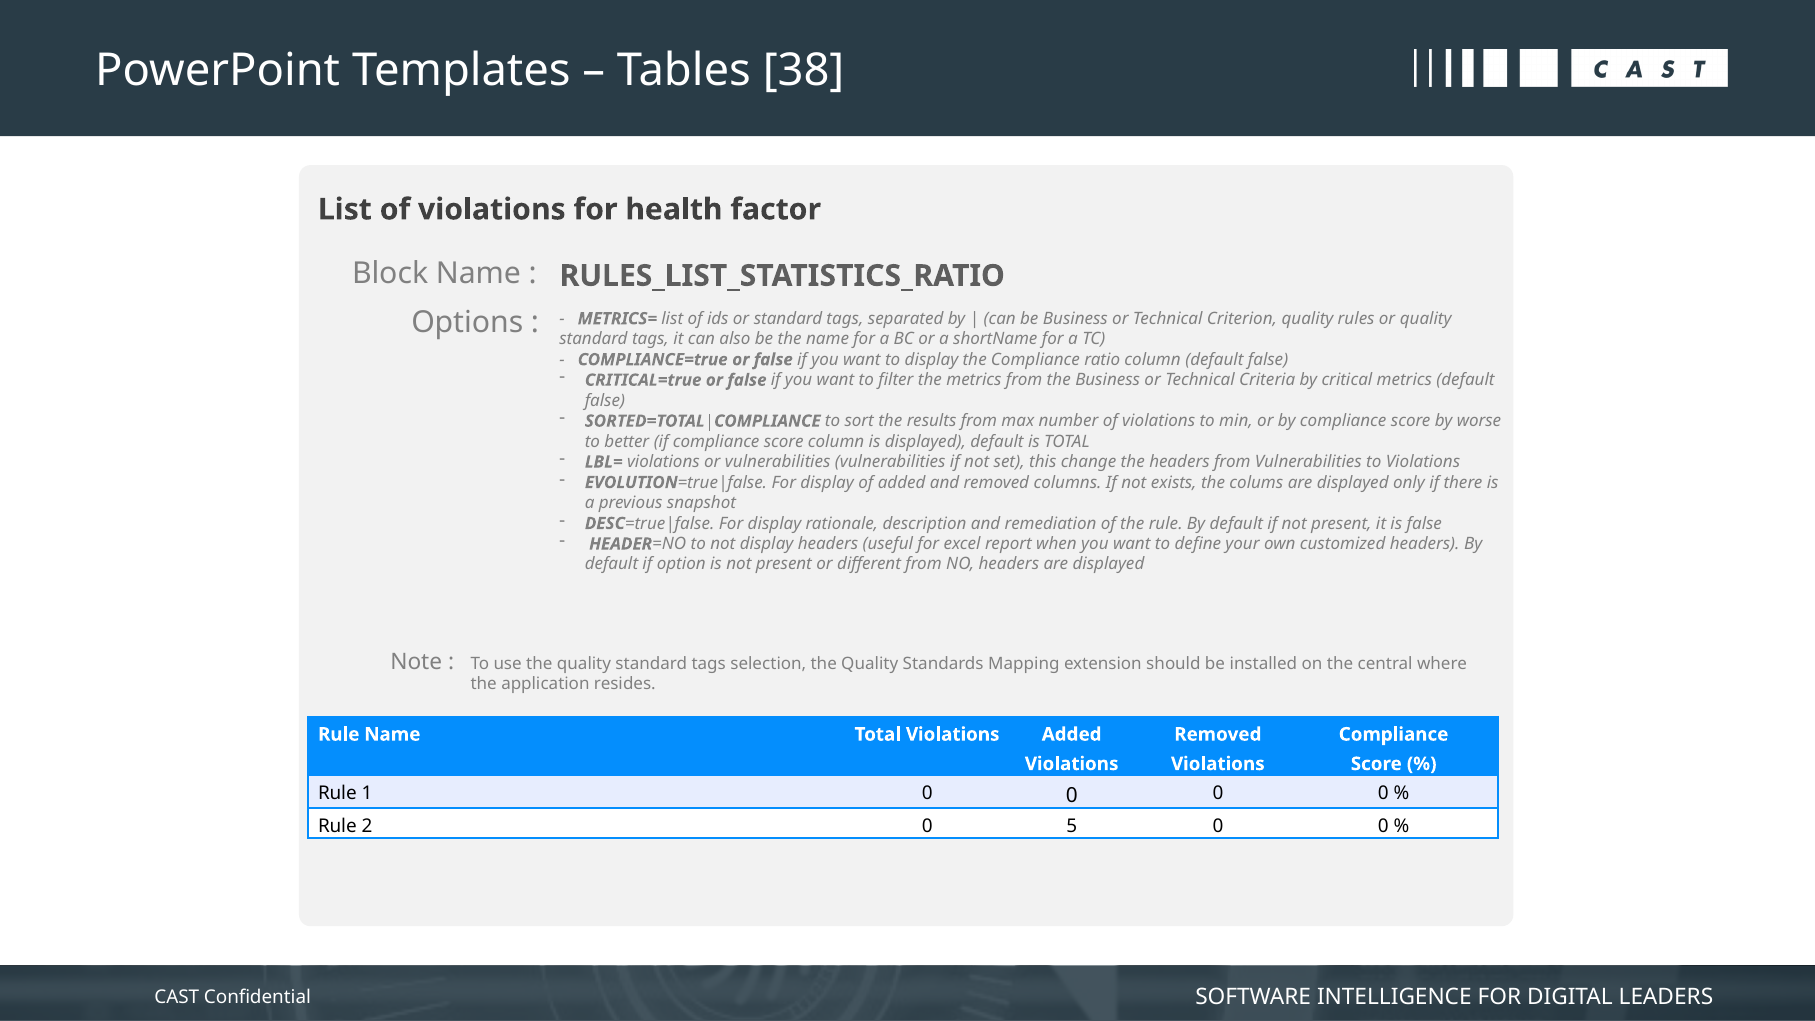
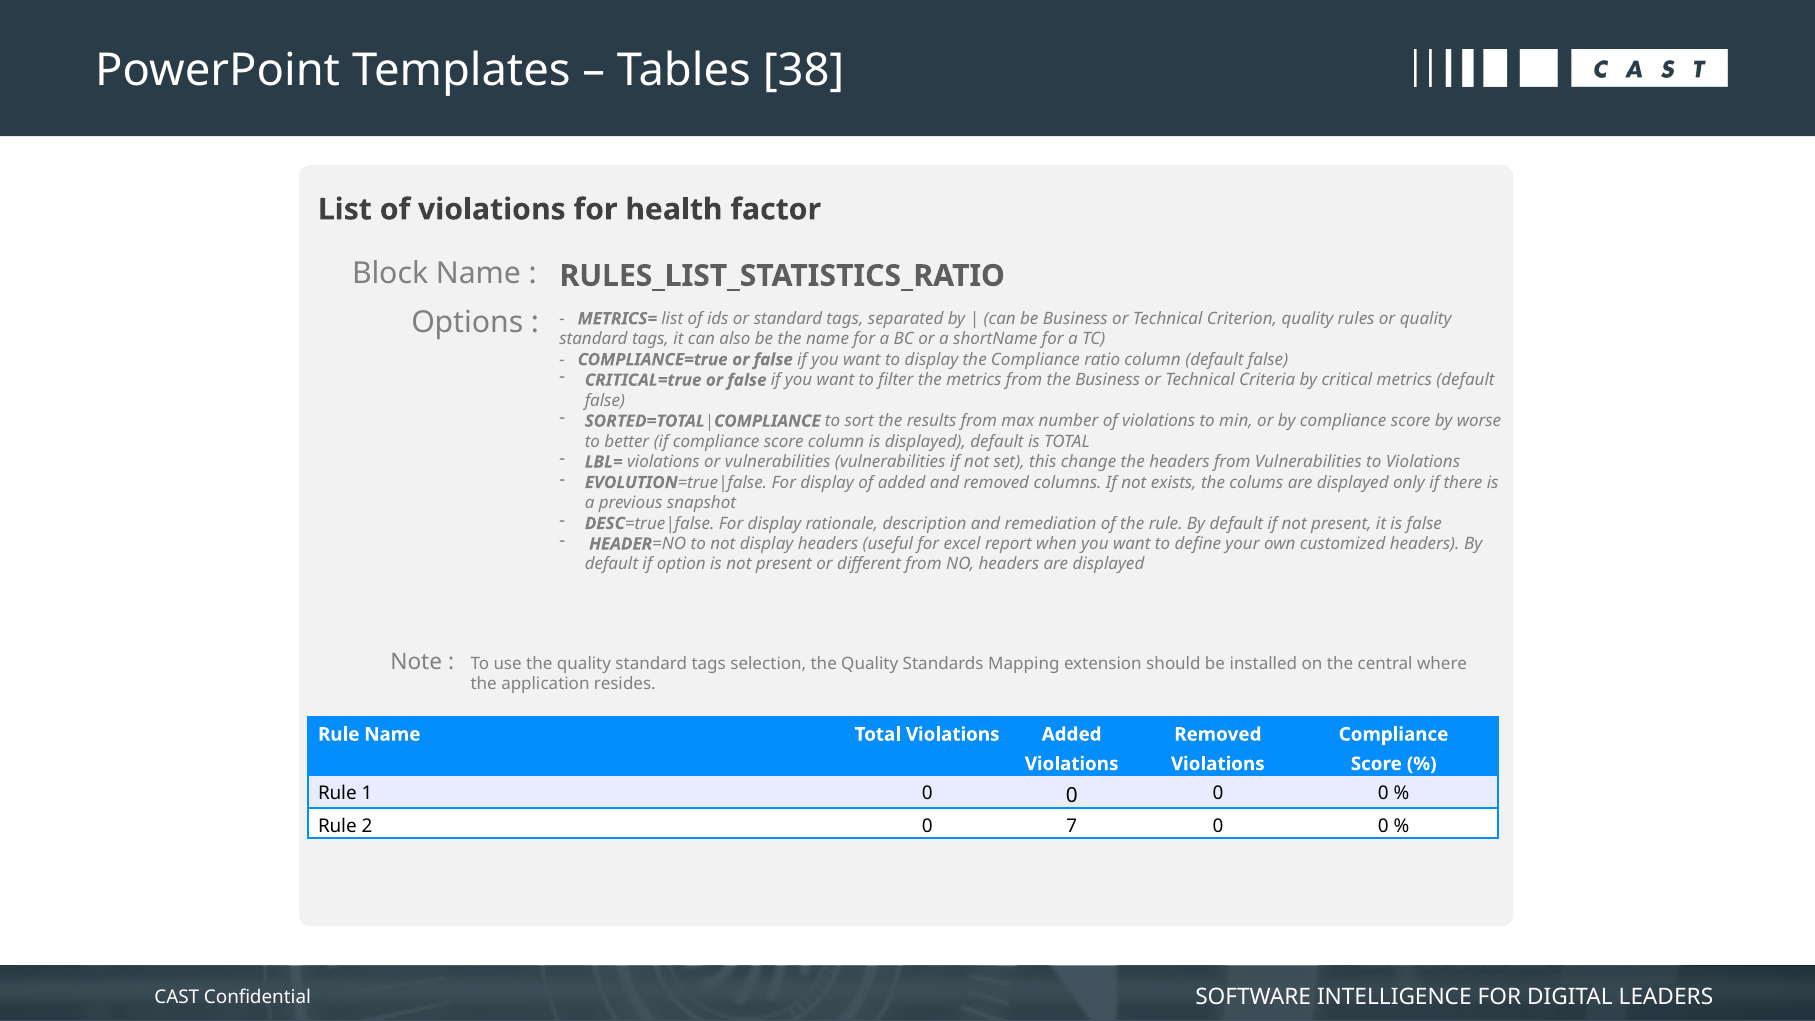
5: 5 -> 7
